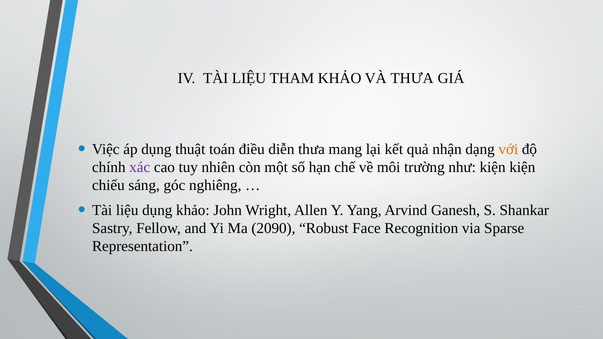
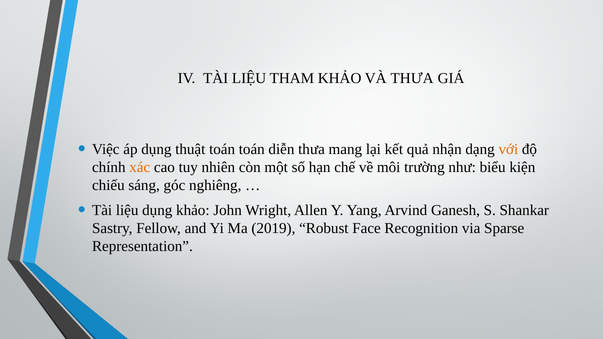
toán điều: điều -> toán
xác colour: purple -> orange
như kiện: kiện -> biểu
2090: 2090 -> 2019
